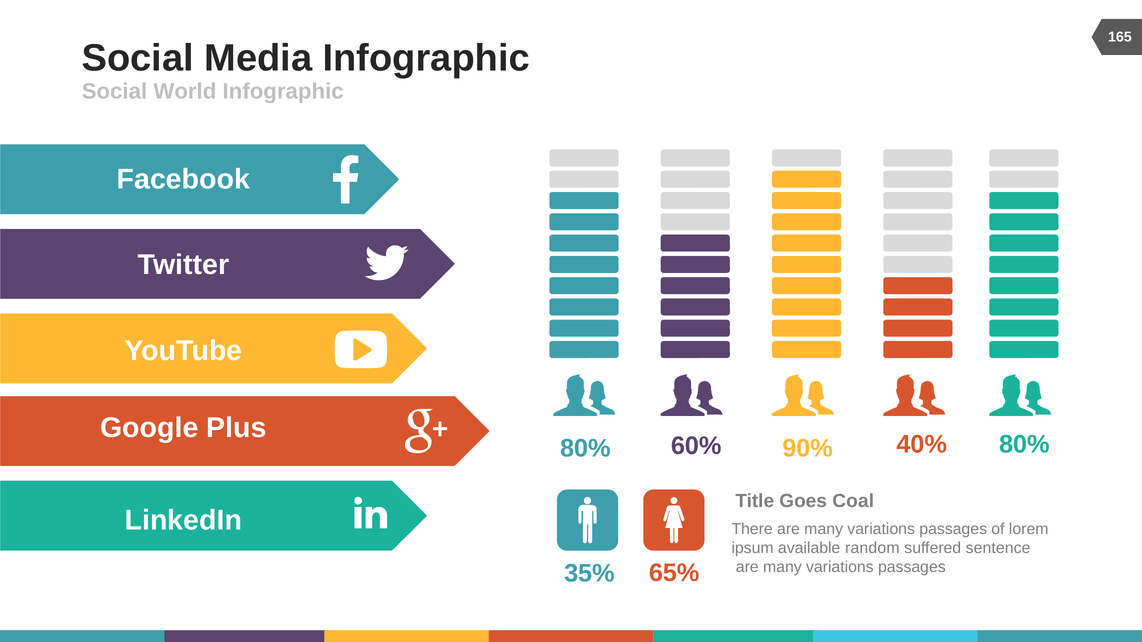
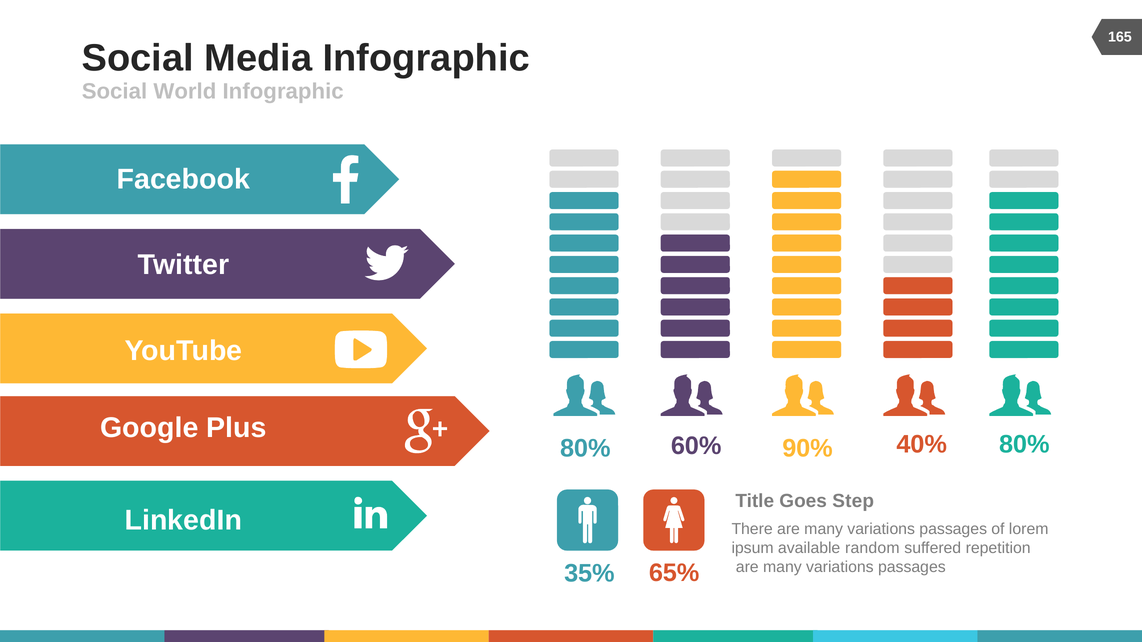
Coal: Coal -> Step
sentence: sentence -> repetition
